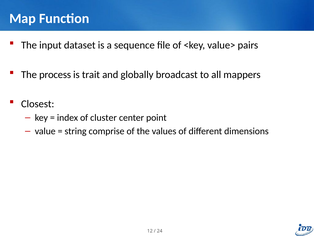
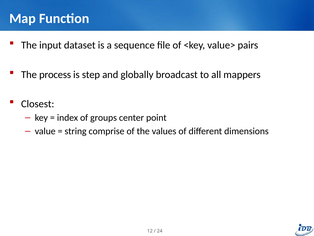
trait: trait -> step
cluster: cluster -> groups
